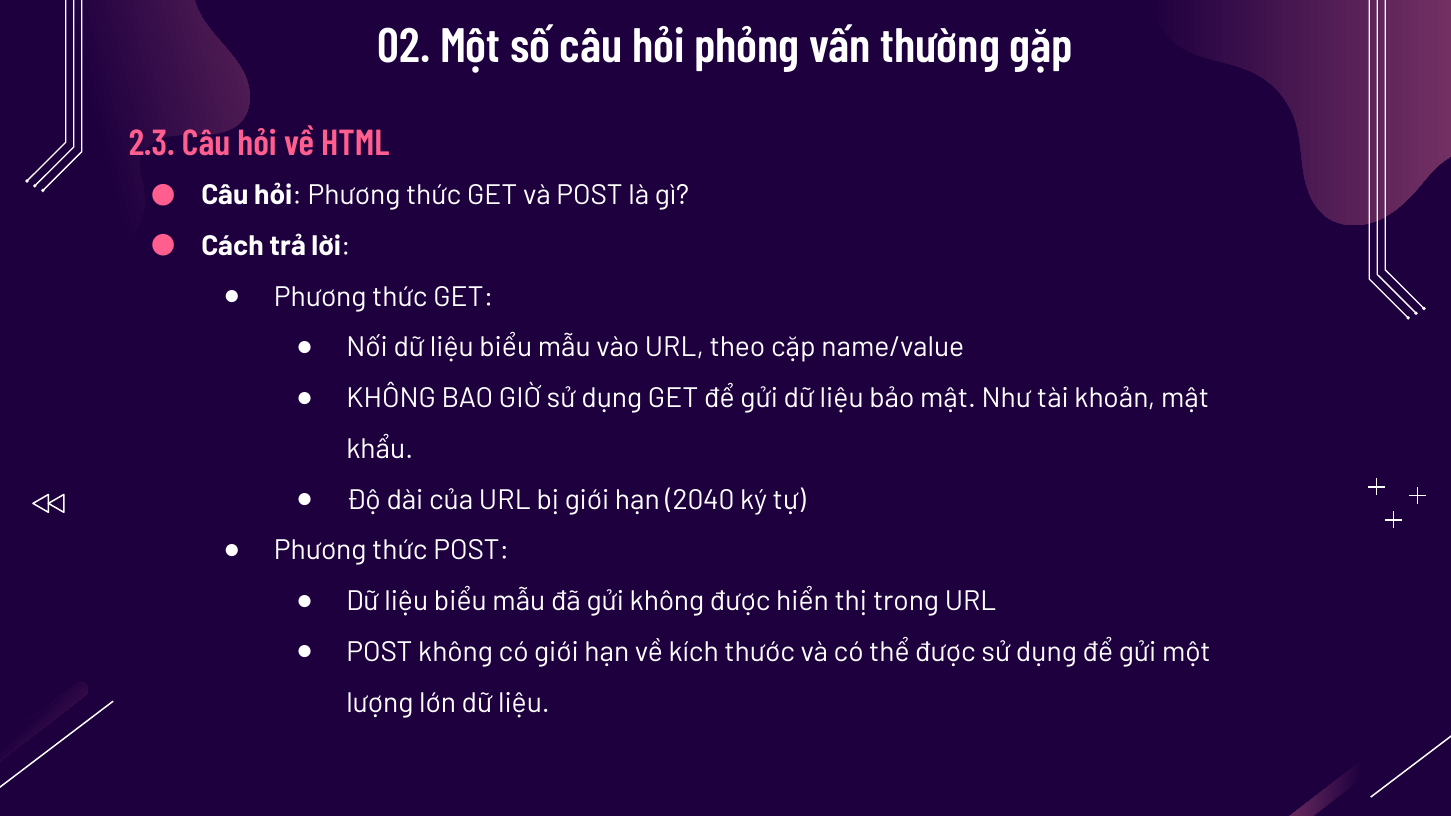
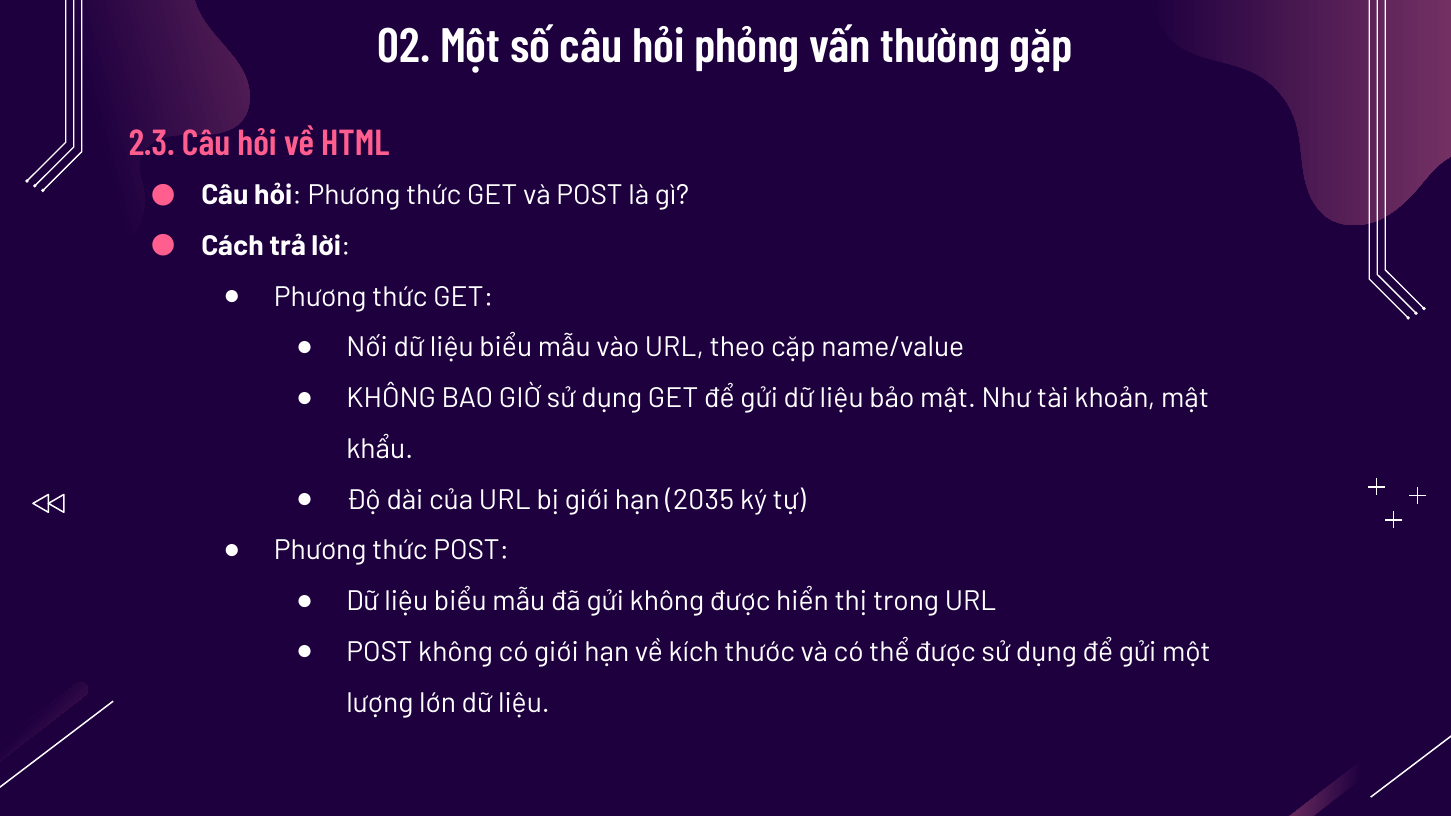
2040: 2040 -> 2035
